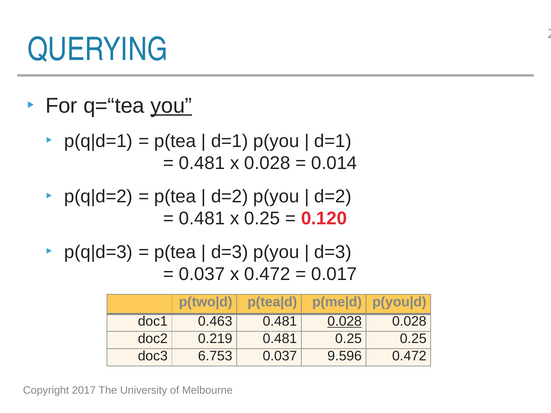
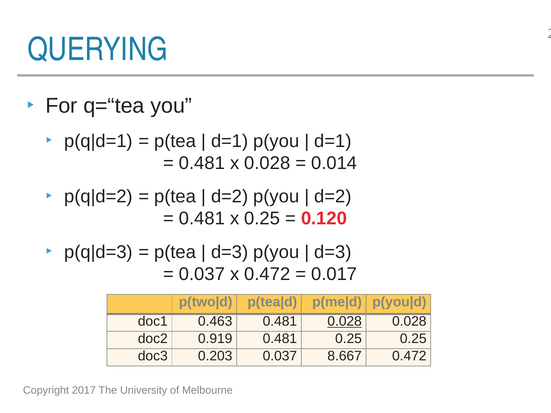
you underline: present -> none
0.219: 0.219 -> 0.919
6.753: 6.753 -> 0.203
9.596: 9.596 -> 8.667
